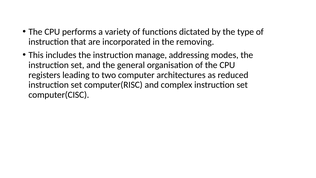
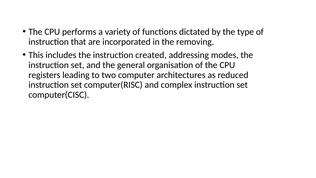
manage: manage -> created
